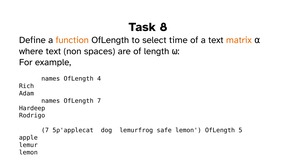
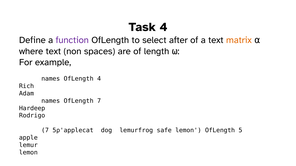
Task 8: 8 -> 4
function colour: orange -> purple
time: time -> after
